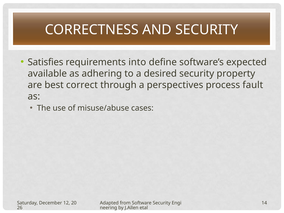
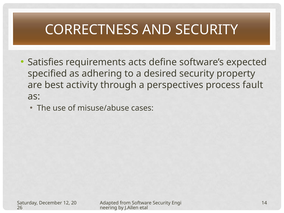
into: into -> acts
available: available -> specified
correct: correct -> activity
